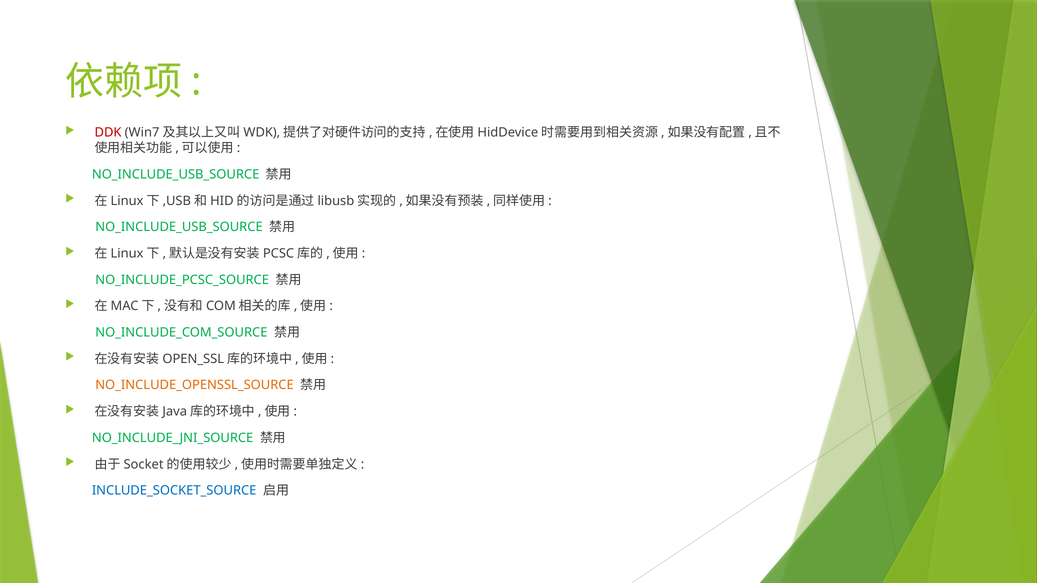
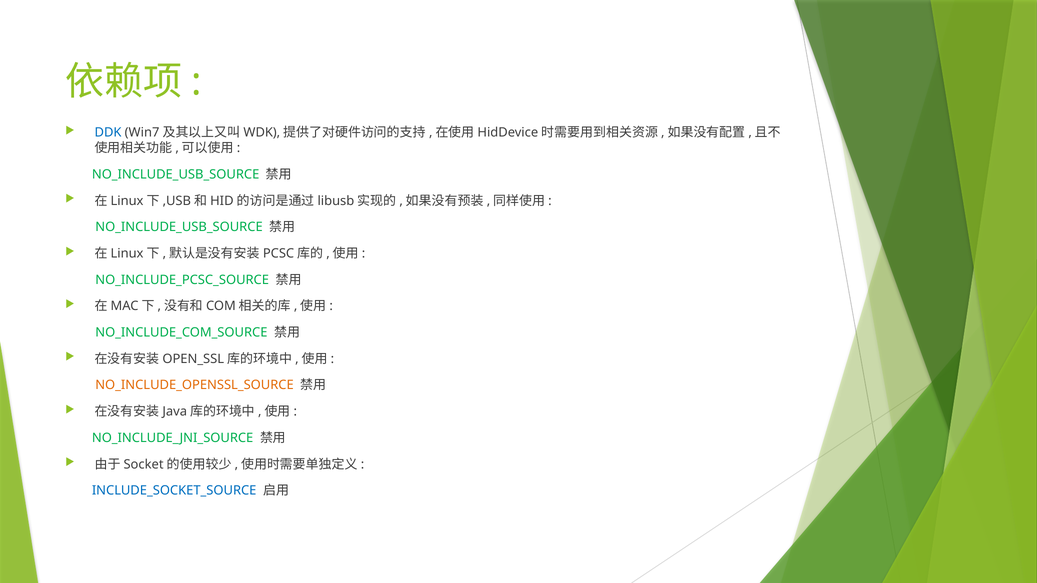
DDK colour: red -> blue
